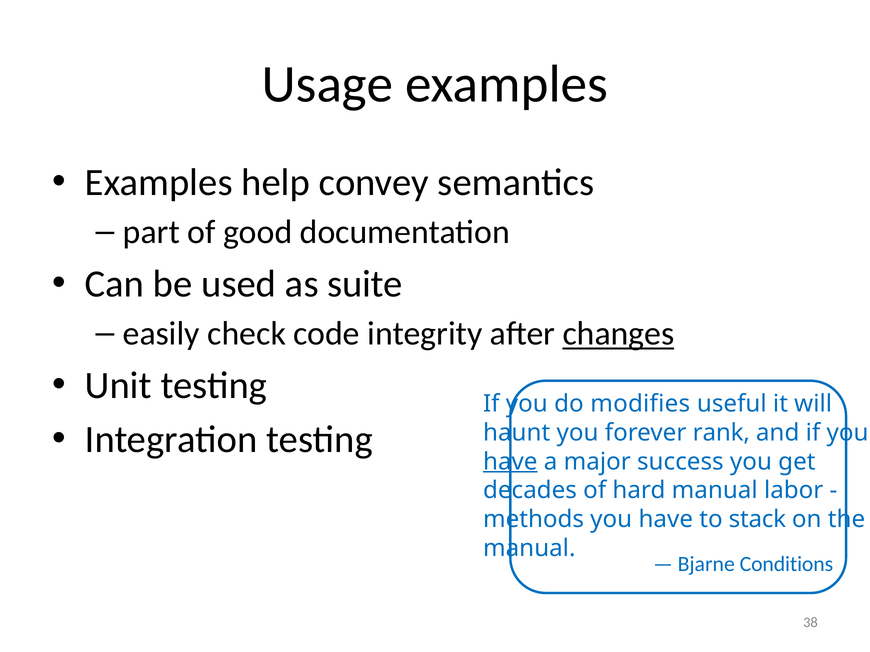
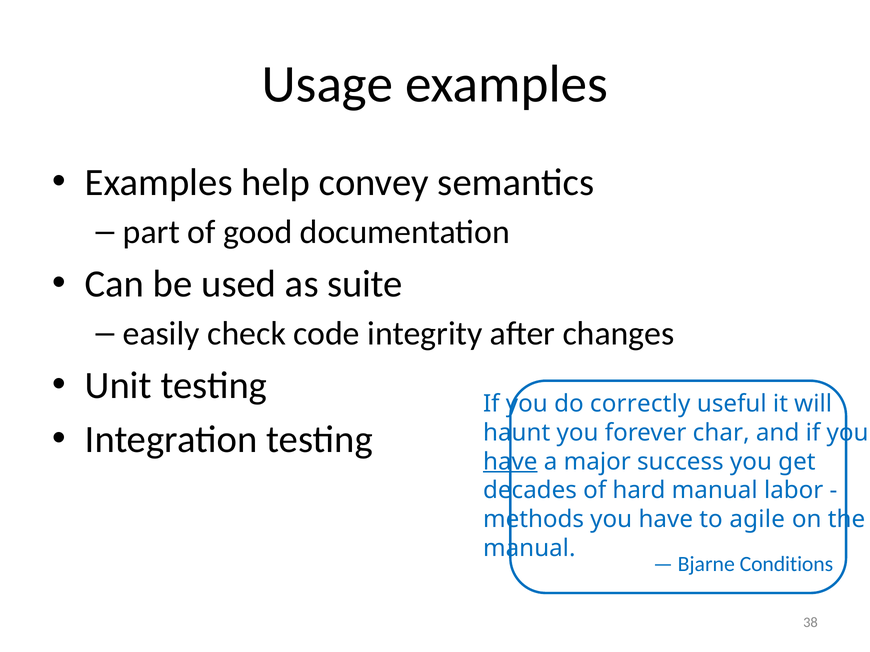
changes underline: present -> none
modifies: modifies -> correctly
rank: rank -> char
stack: stack -> agile
